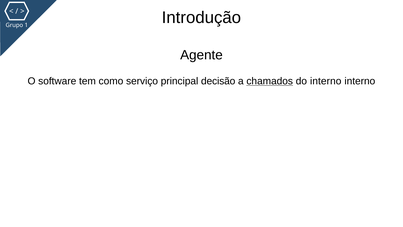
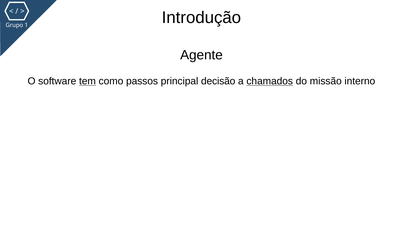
tem underline: none -> present
serviço: serviço -> passos
do interno: interno -> missão
